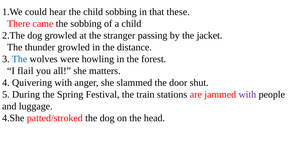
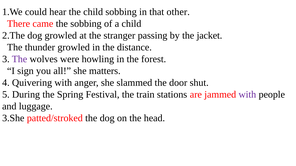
these: these -> other
The at (20, 59) colour: blue -> purple
flail: flail -> sign
4.She: 4.She -> 3.She
